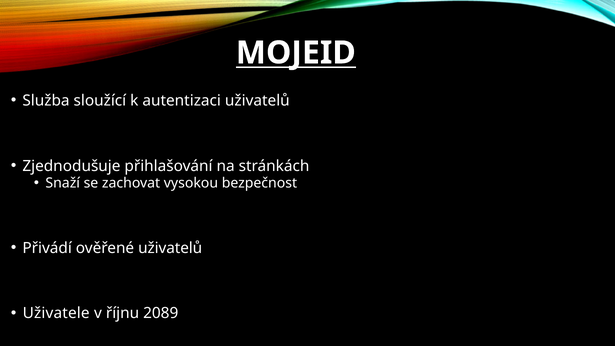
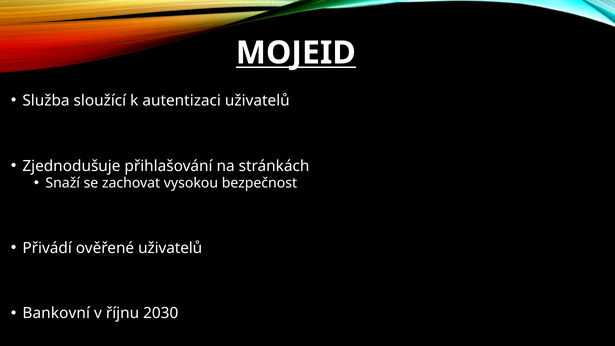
Uživatele: Uživatele -> Bankovní
2089: 2089 -> 2030
